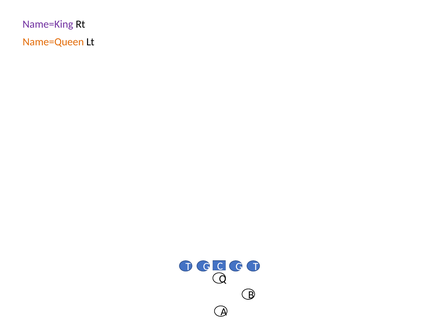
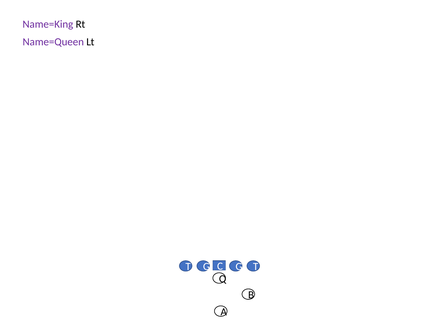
Name=Queen colour: orange -> purple
